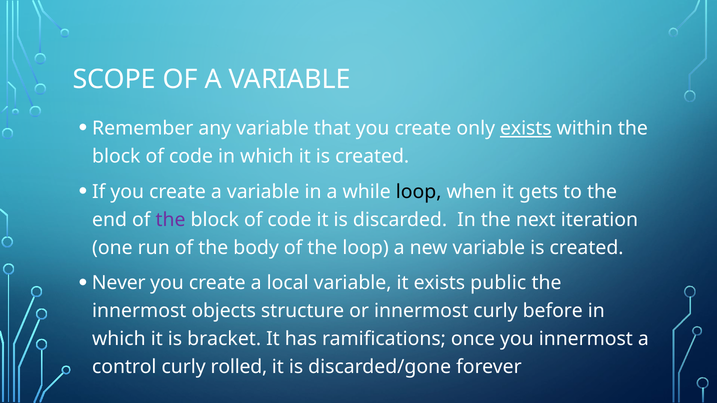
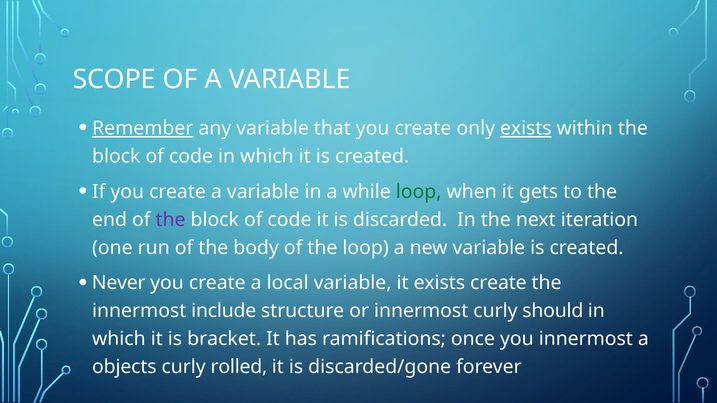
Remember underline: none -> present
loop at (419, 192) colour: black -> green
exists public: public -> create
objects: objects -> include
before: before -> should
control: control -> objects
